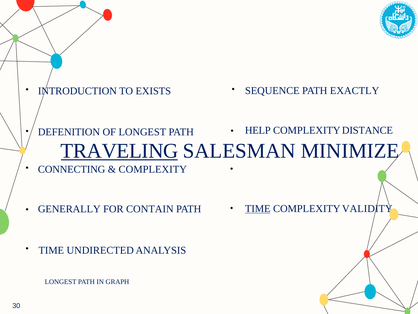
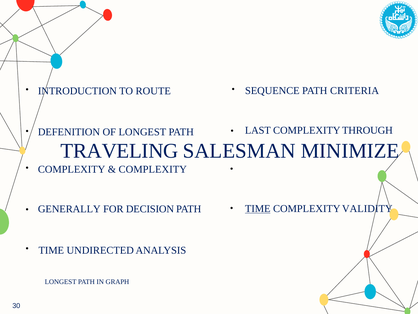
EXACTLY: EXACTLY -> CRITERIA
EXISTS: EXISTS -> ROUTE
HELP: HELP -> LAST
DISTANCE: DISTANCE -> THROUGH
TRAVELING underline: present -> none
CONNECTING at (72, 169): CONNECTING -> COMPLEXITY
CONTAIN: CONTAIN -> DECISION
